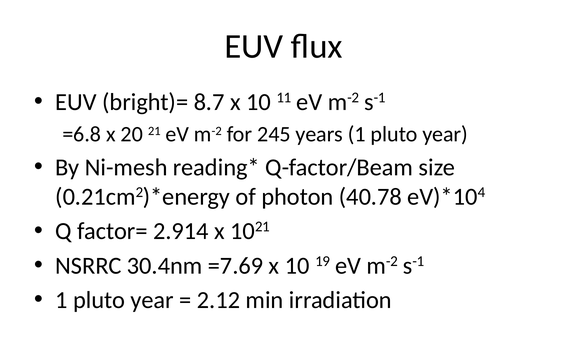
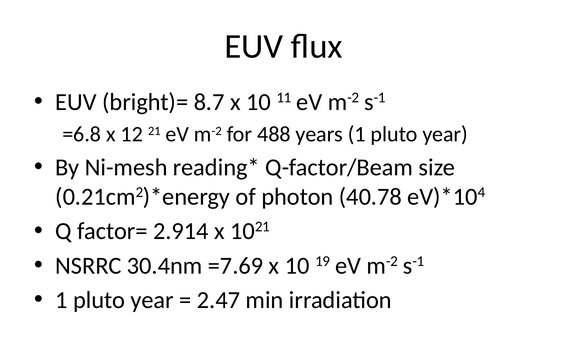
20: 20 -> 12
245: 245 -> 488
2.12: 2.12 -> 2.47
